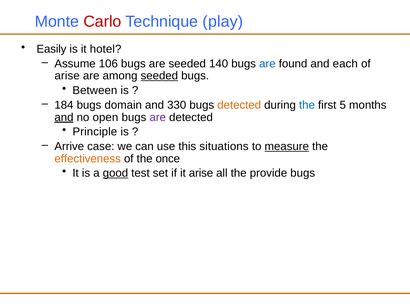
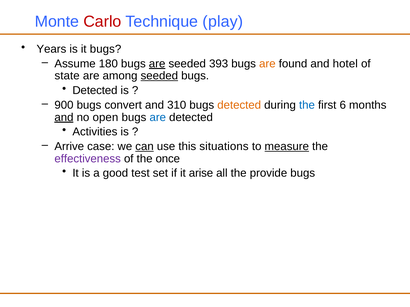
Easily: Easily -> Years
it hotel: hotel -> bugs
106: 106 -> 180
are at (157, 64) underline: none -> present
140: 140 -> 393
are at (267, 64) colour: blue -> orange
each: each -> hotel
arise at (67, 76): arise -> state
Between at (95, 91): Between -> Detected
184: 184 -> 900
domain: domain -> convert
330: 330 -> 310
5: 5 -> 6
are at (158, 117) colour: purple -> blue
Principle: Principle -> Activities
can underline: none -> present
effectiveness colour: orange -> purple
good underline: present -> none
